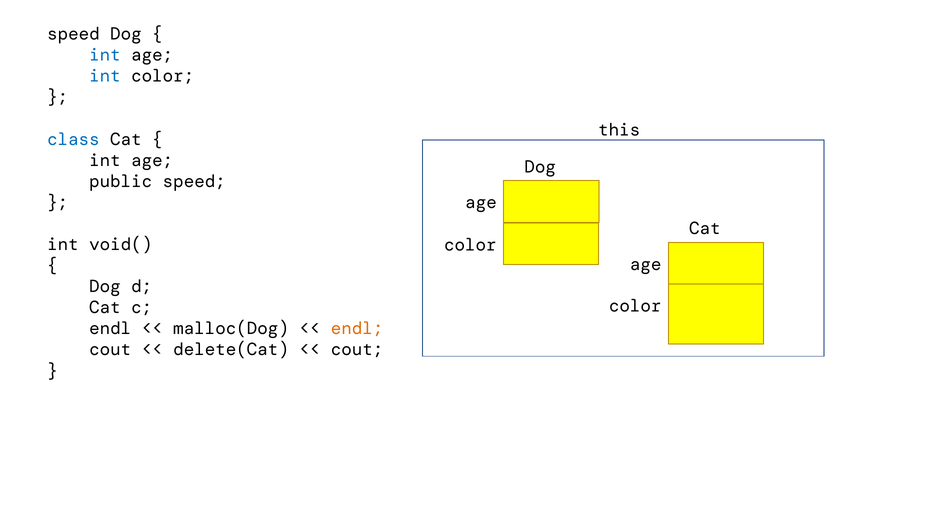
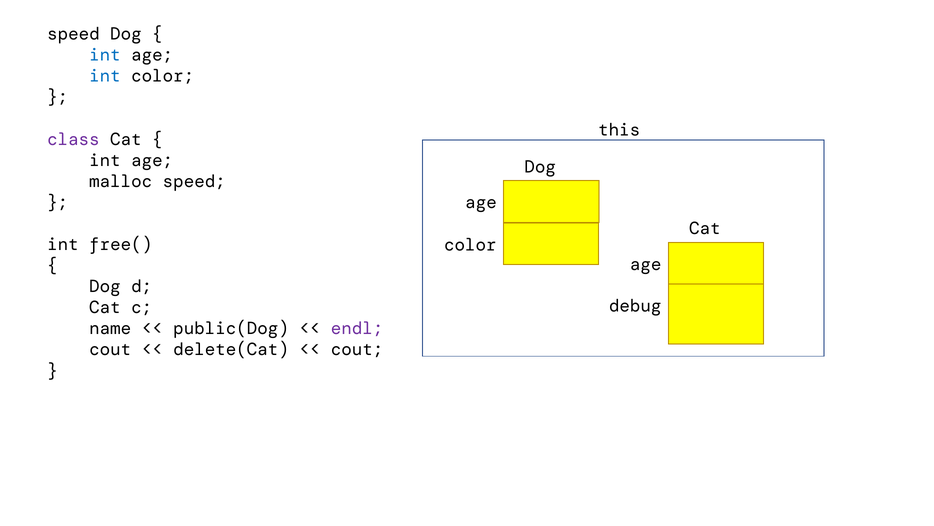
class colour: blue -> purple
public: public -> malloc
void(: void( -> free(
color at (635, 305): color -> debug
endl at (110, 328): endl -> name
malloc(Dog: malloc(Dog -> public(Dog
endl at (357, 328) colour: orange -> purple
